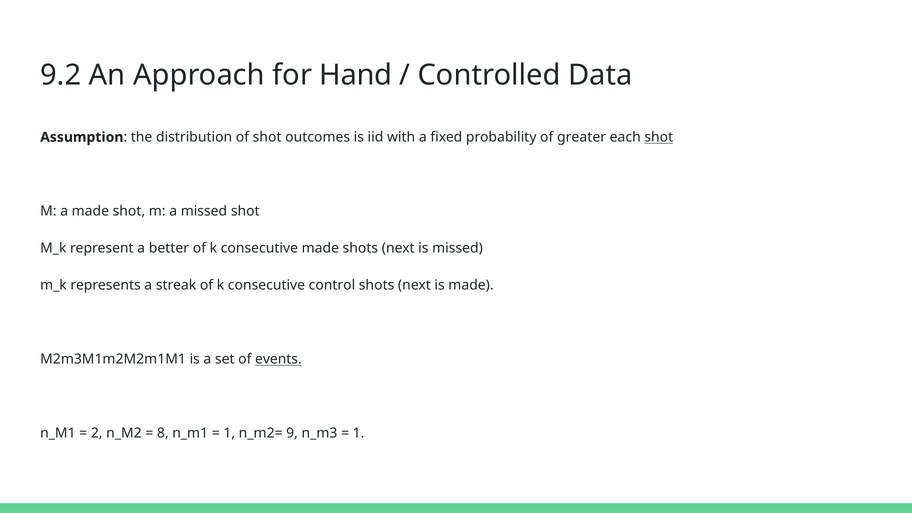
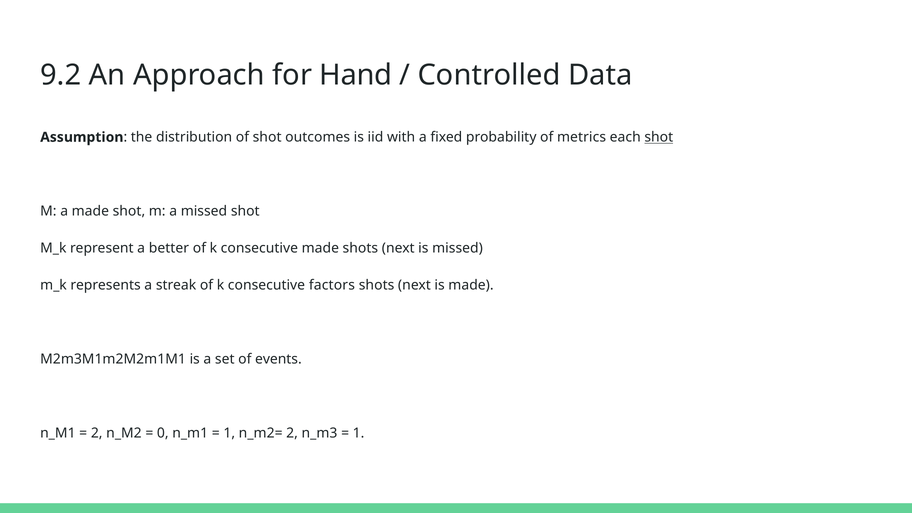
greater: greater -> metrics
control: control -> factors
events underline: present -> none
8: 8 -> 0
n_m2= 9: 9 -> 2
